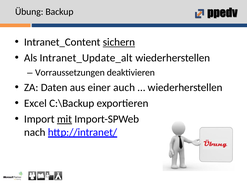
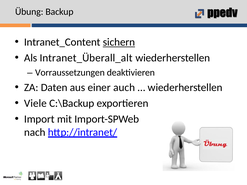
Intranet_Update_alt: Intranet_Update_alt -> Intranet_Überall_alt
Excel: Excel -> Viele
mit underline: present -> none
